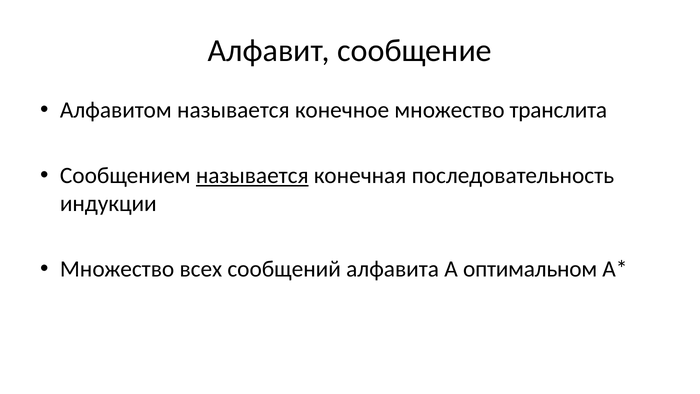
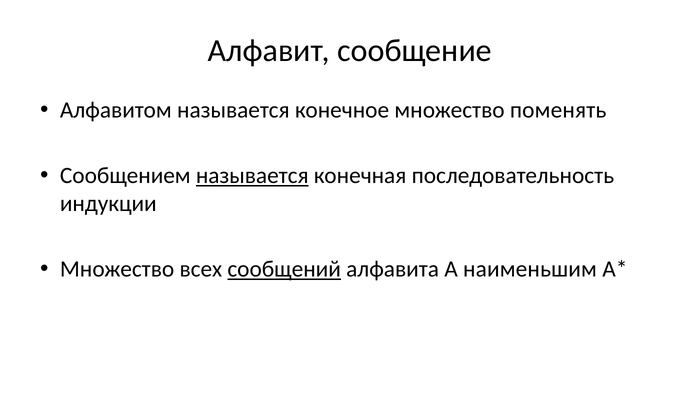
транслита: транслита -> поменять
сообщений underline: none -> present
оптимальном: оптимальном -> наименьшим
